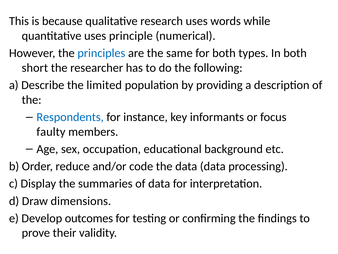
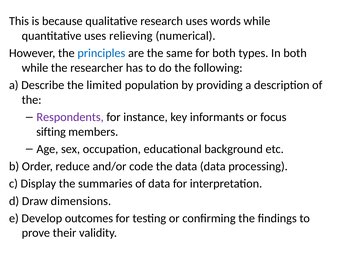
principle: principle -> relieving
short at (35, 68): short -> while
Respondents colour: blue -> purple
faulty: faulty -> sifting
